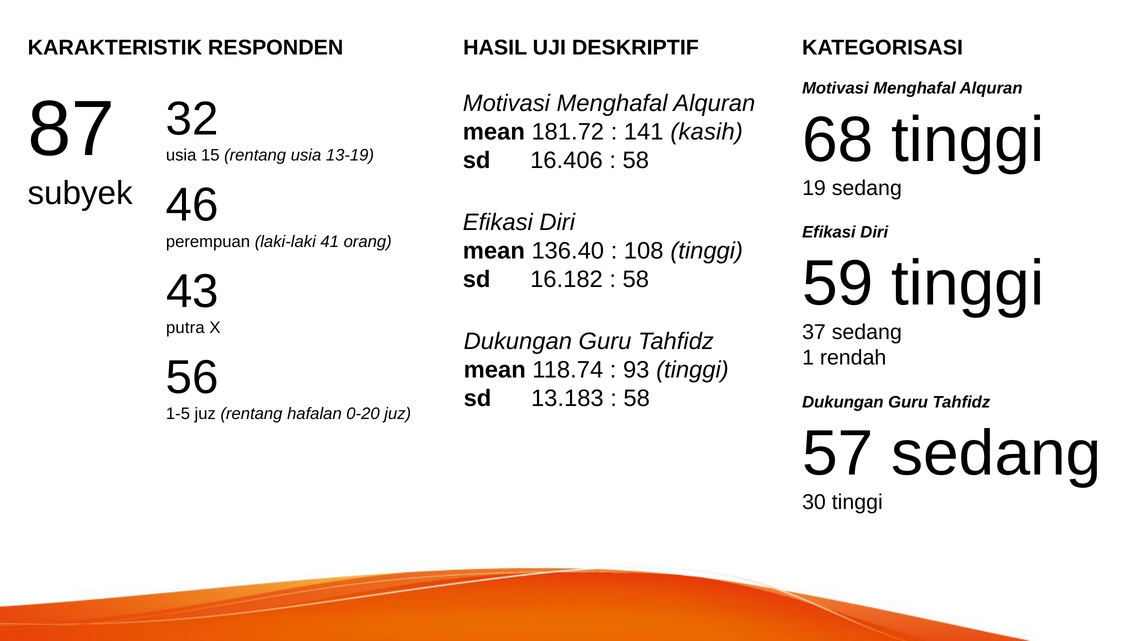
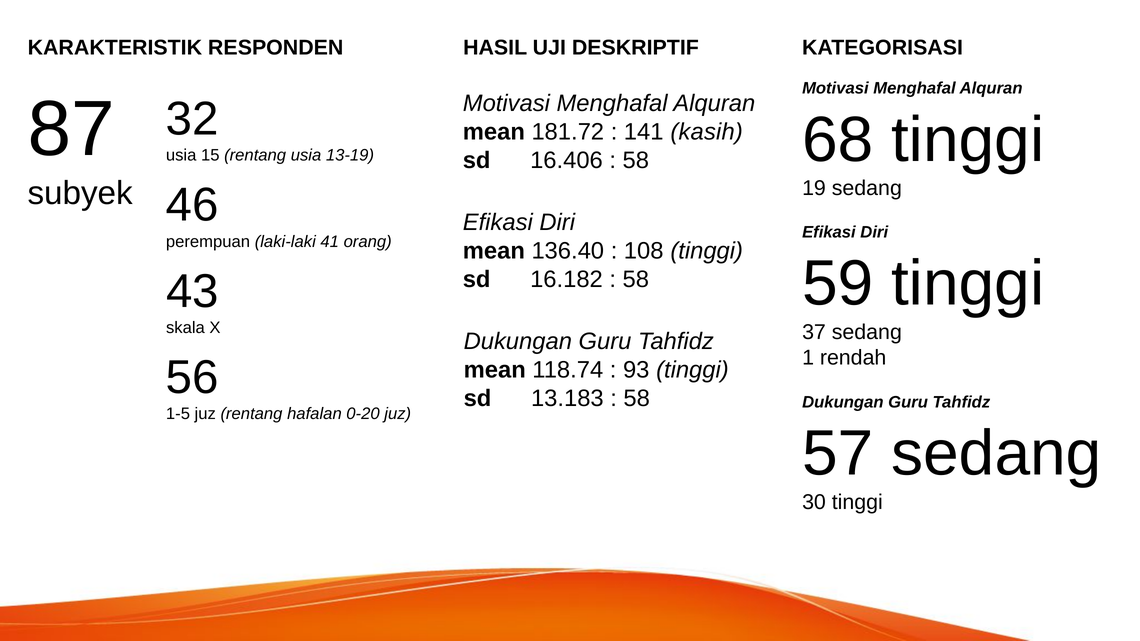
putra: putra -> skala
